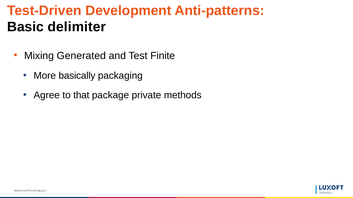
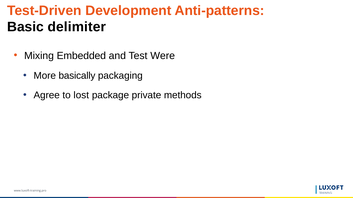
Generated: Generated -> Embedded
Finite: Finite -> Were
that: that -> lost
